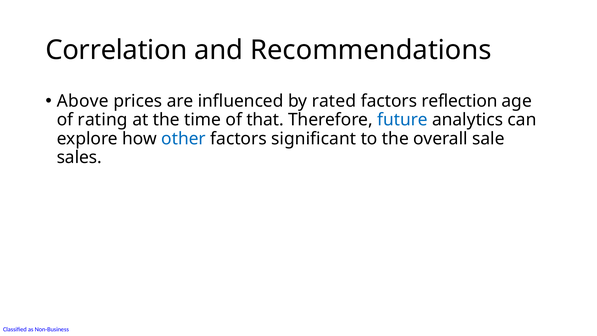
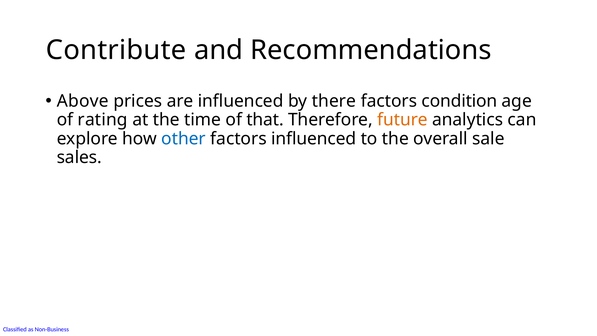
Correlation: Correlation -> Contribute
rated: rated -> there
reflection: reflection -> condition
future colour: blue -> orange
factors significant: significant -> influenced
